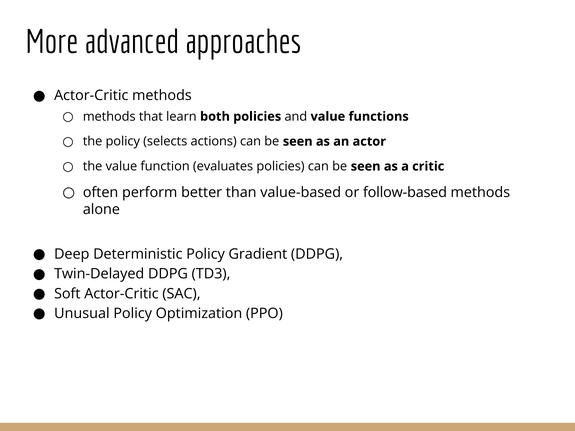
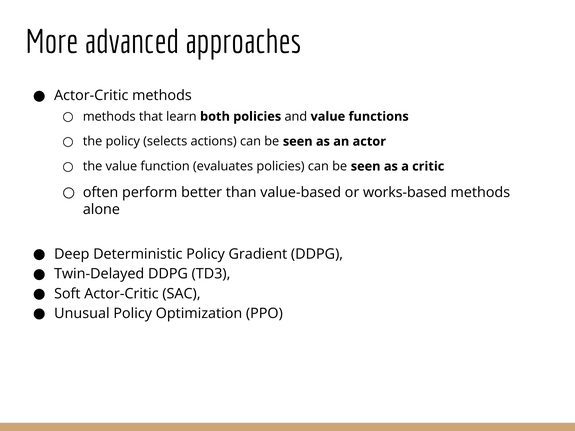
follow-based: follow-based -> works-based
